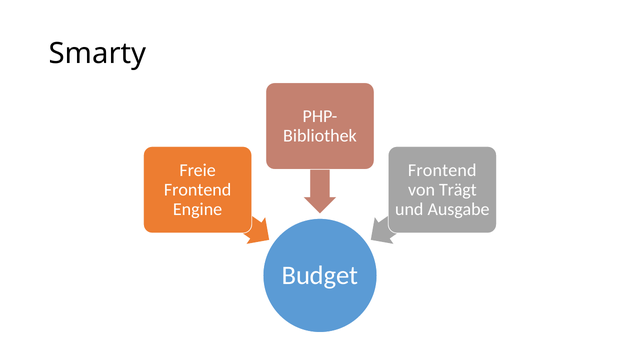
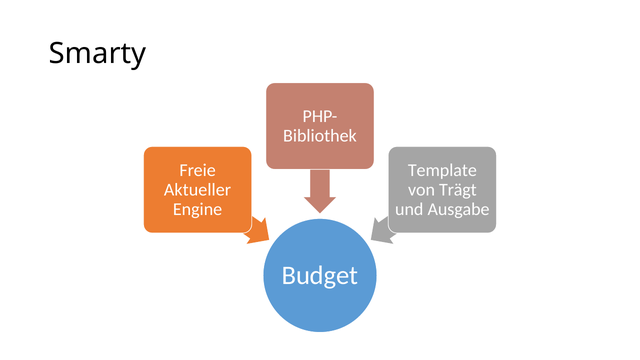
Frontend at (442, 170): Frontend -> Template
Frontend at (198, 190): Frontend -> Aktueller
